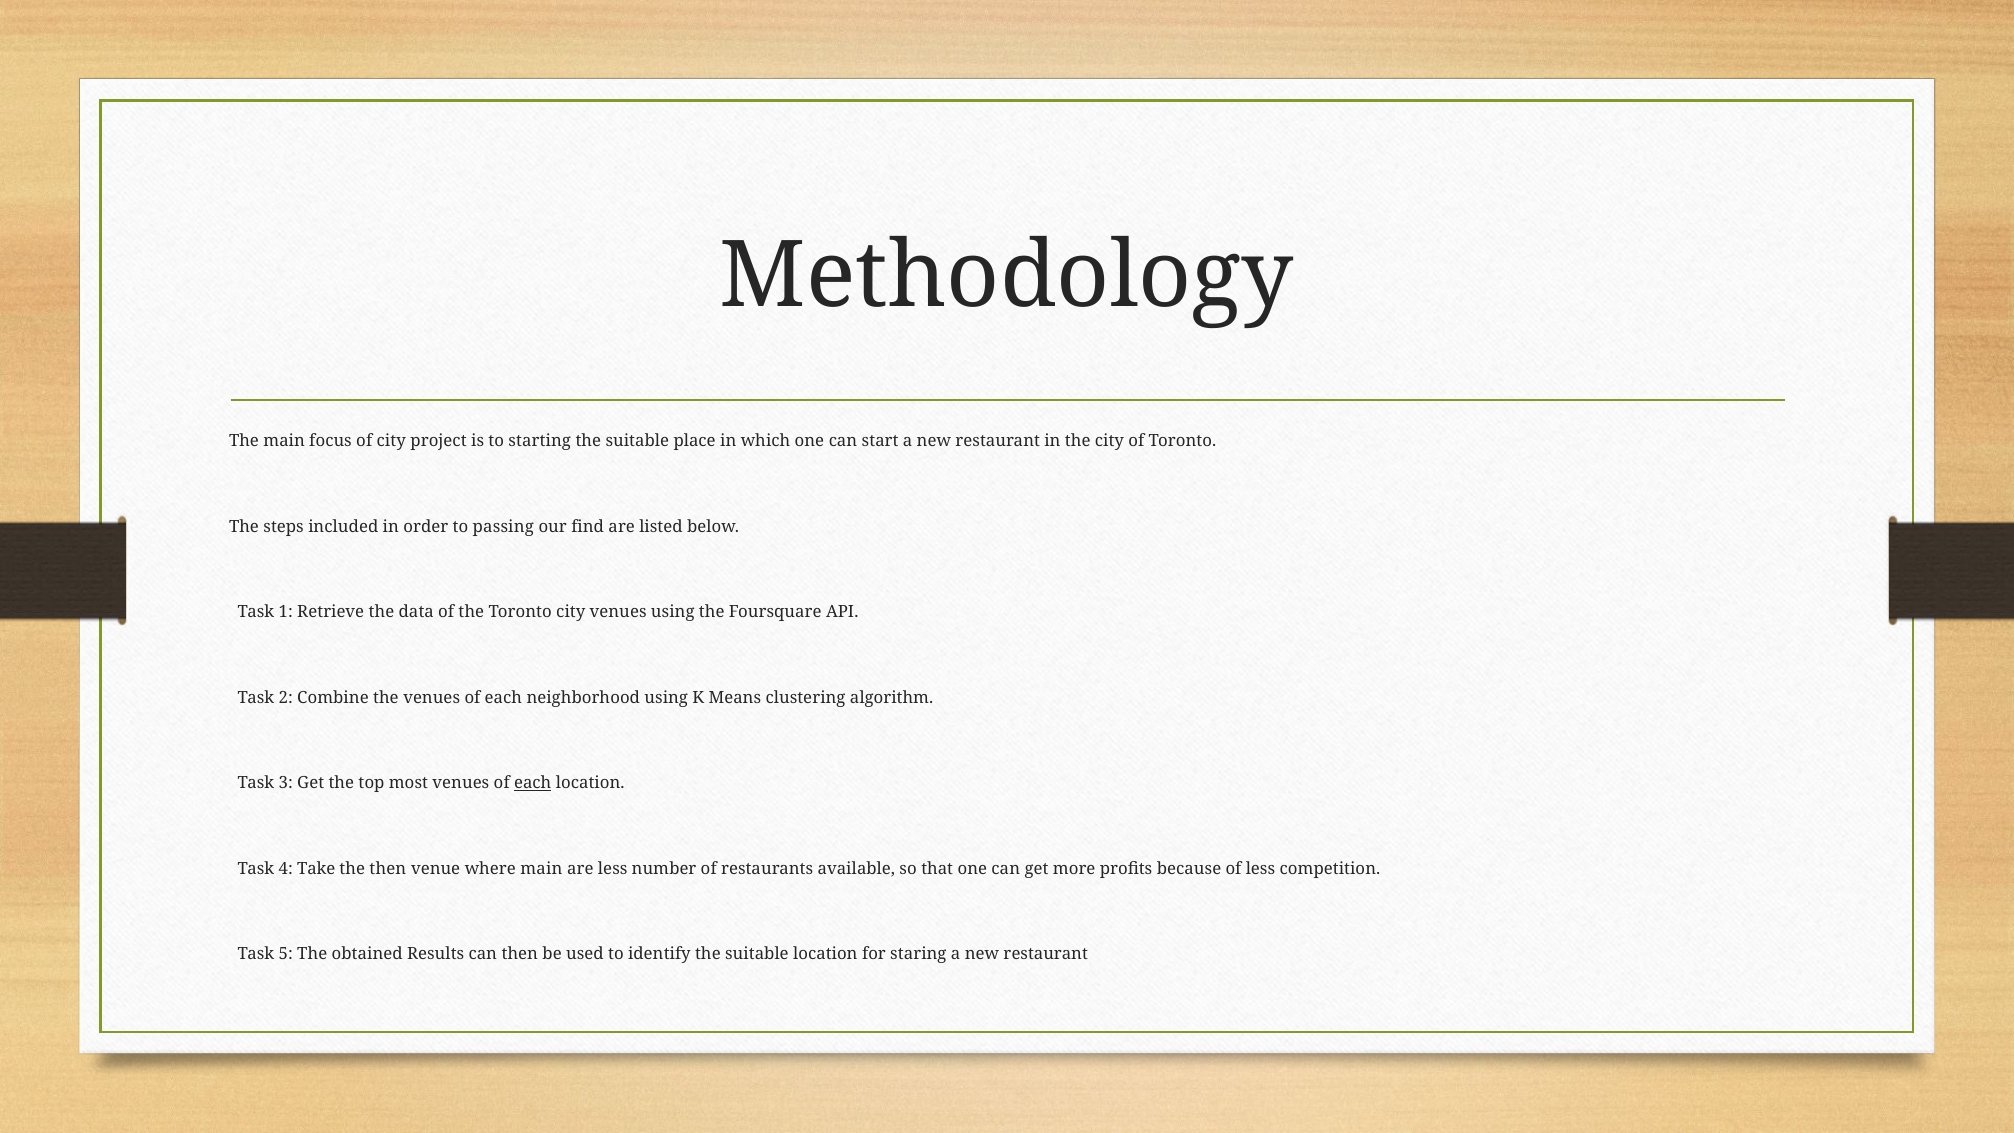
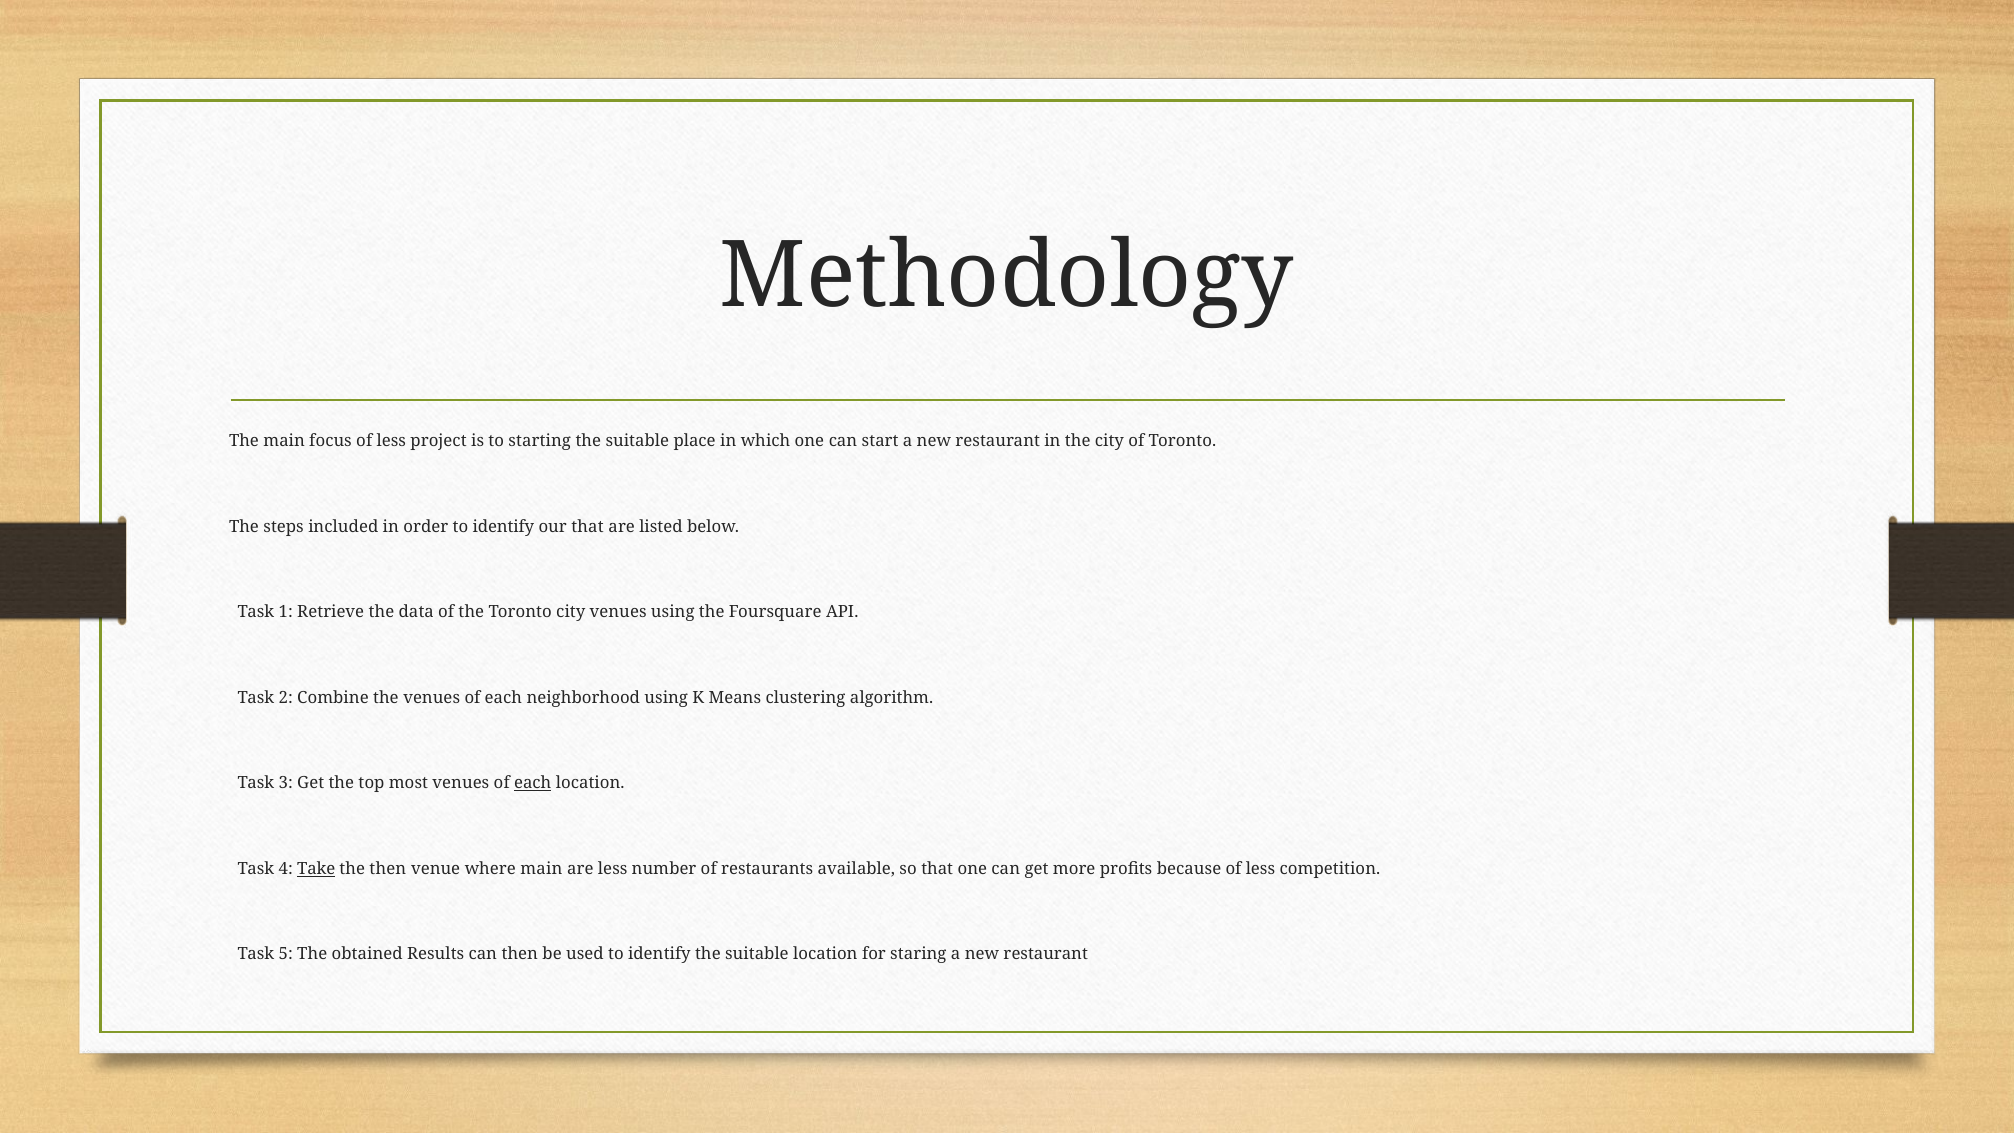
focus of city: city -> less
order to passing: passing -> identify
our find: find -> that
Take underline: none -> present
